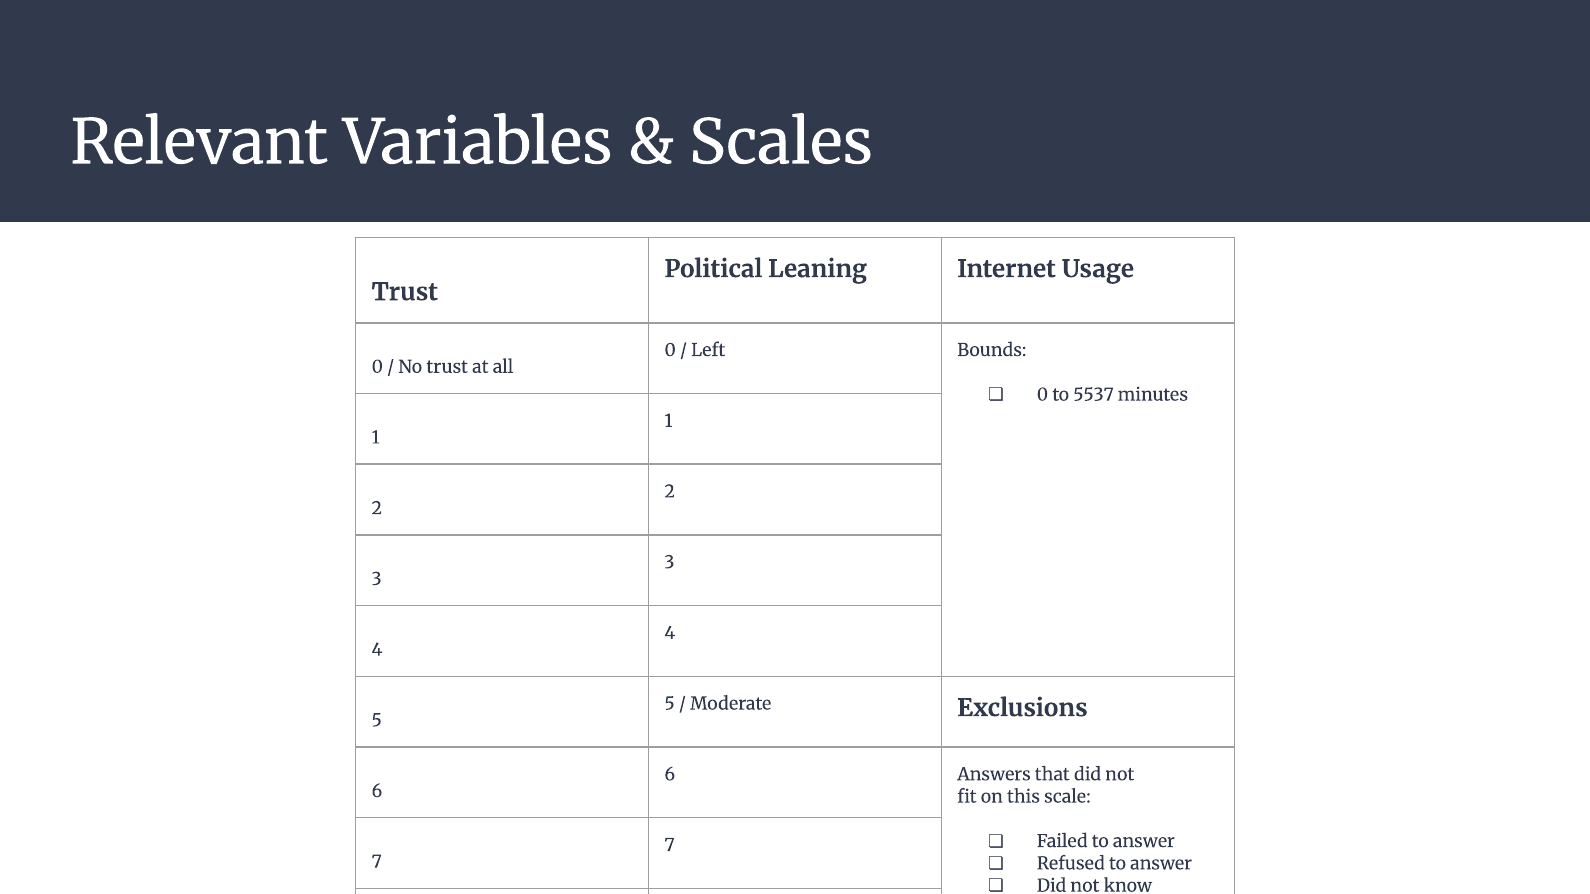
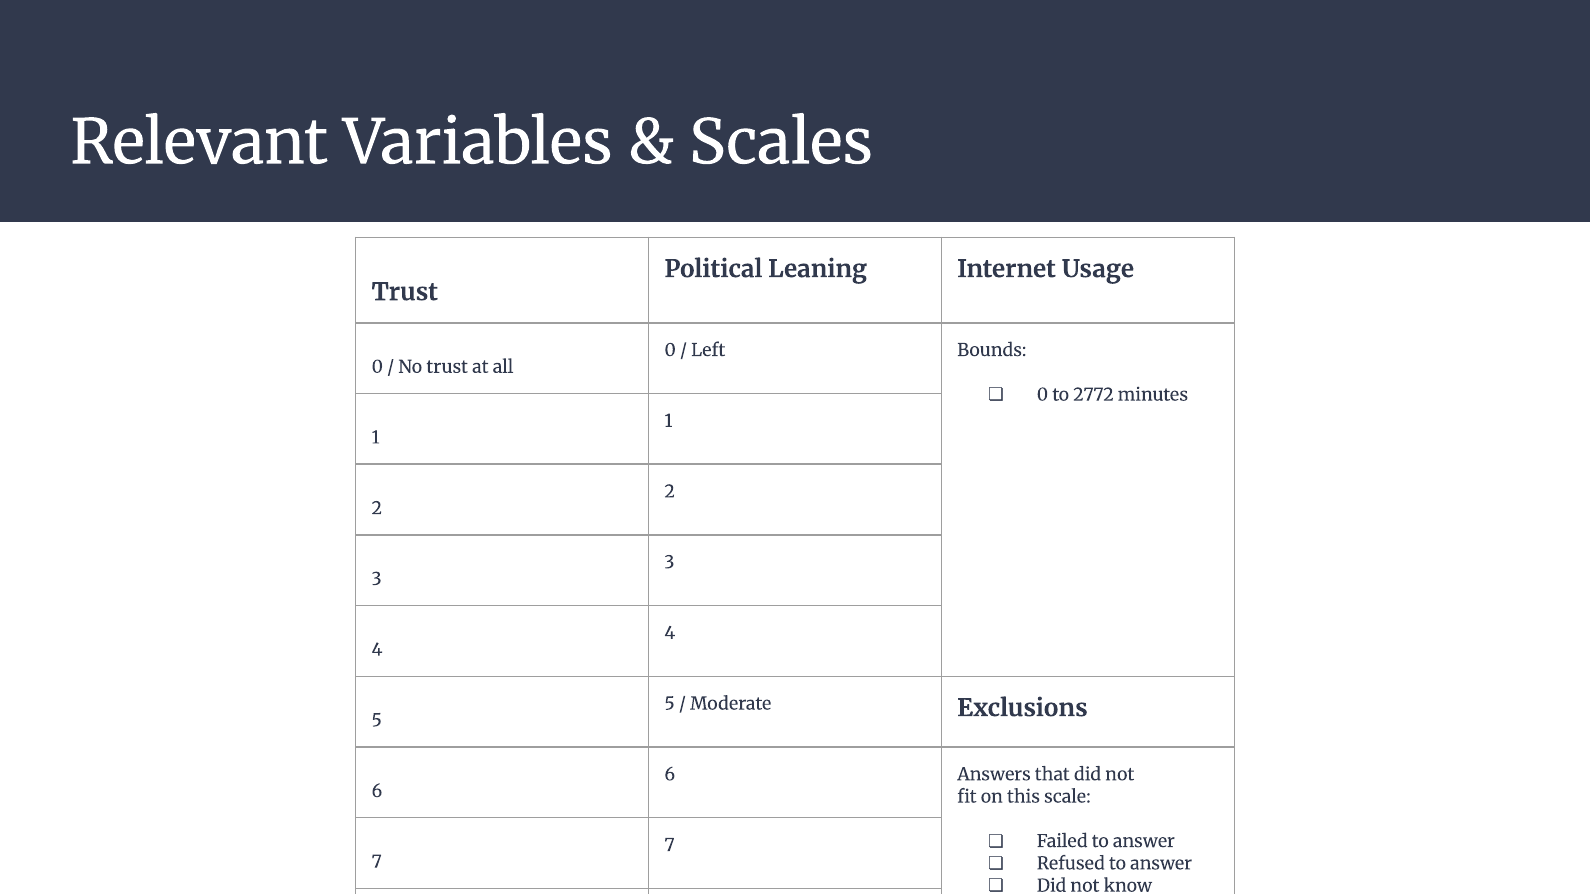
5537: 5537 -> 2772
